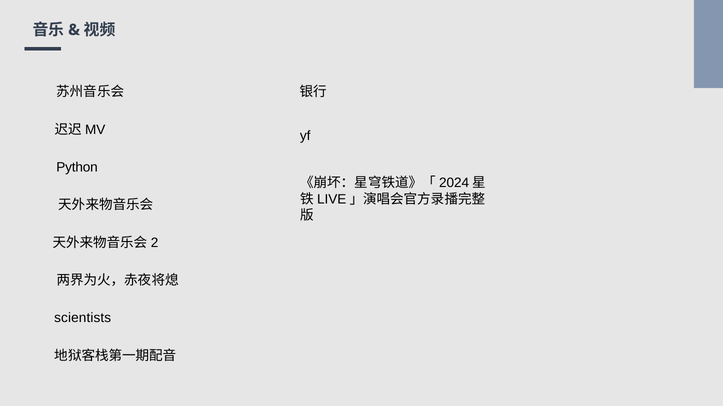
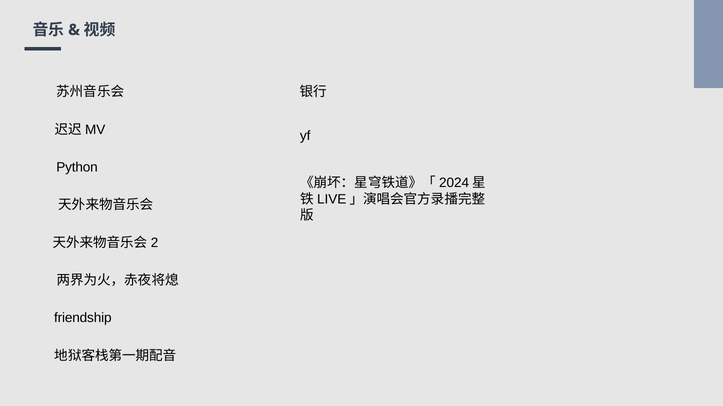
scientists: scientists -> friendship
